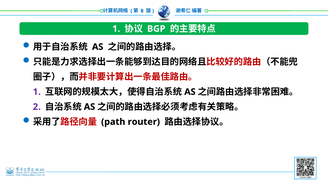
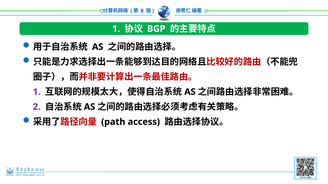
router: router -> access
